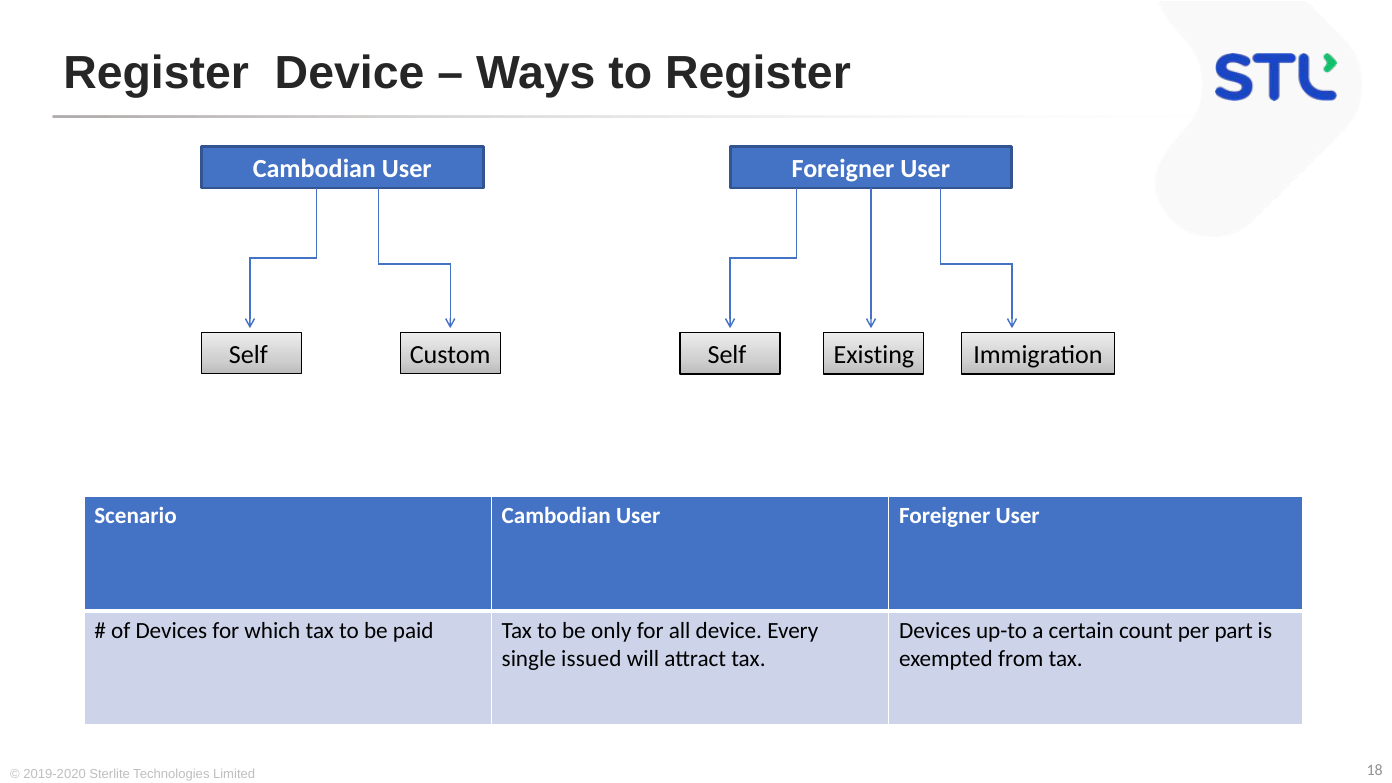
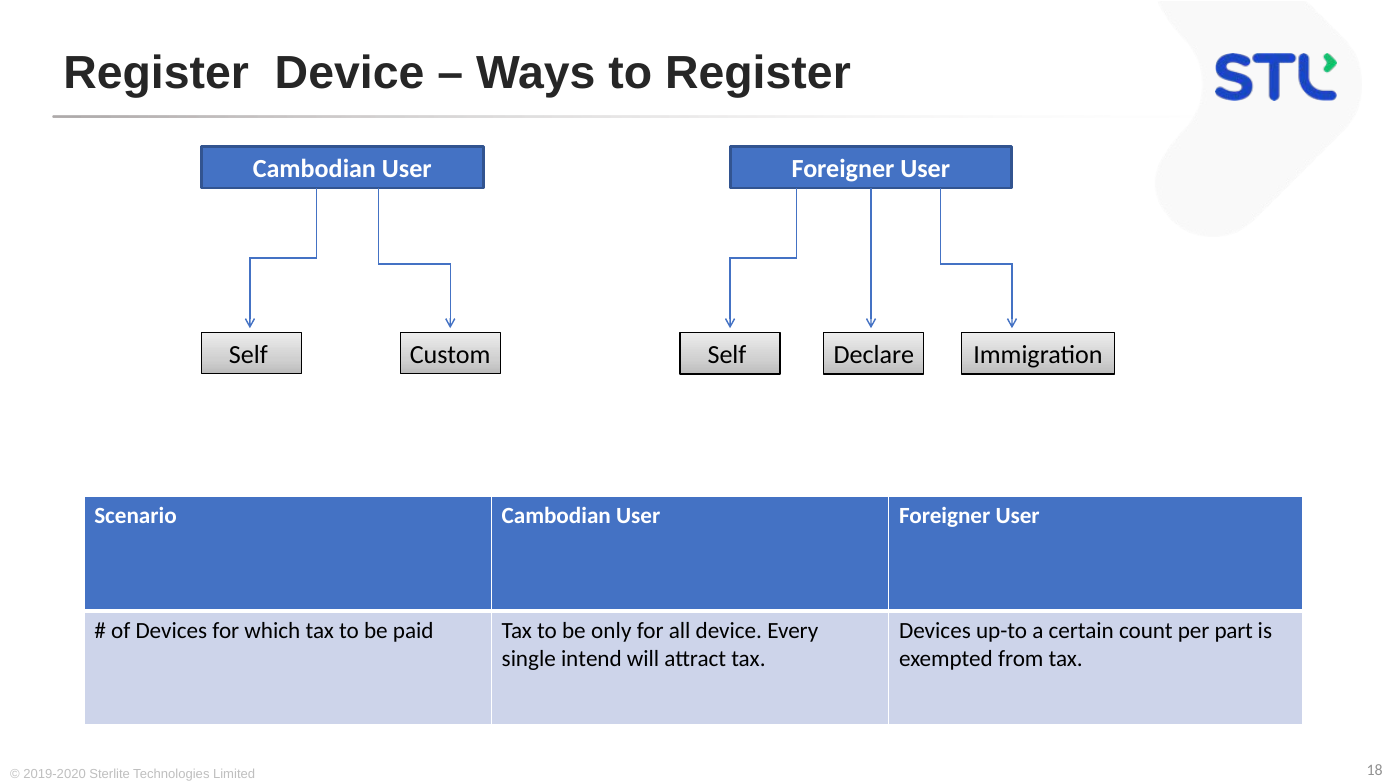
Existing: Existing -> Declare
issued: issued -> intend
